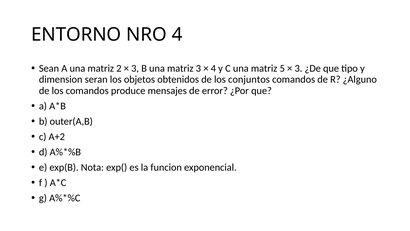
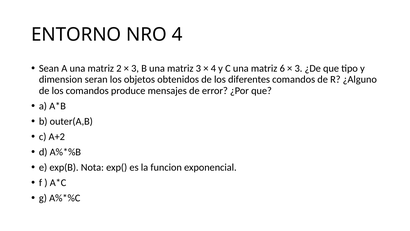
5: 5 -> 6
conjuntos: conjuntos -> diferentes
